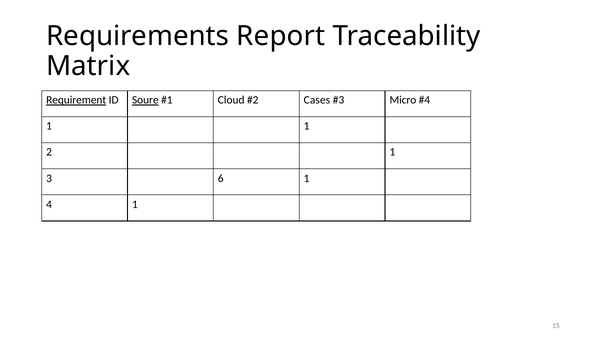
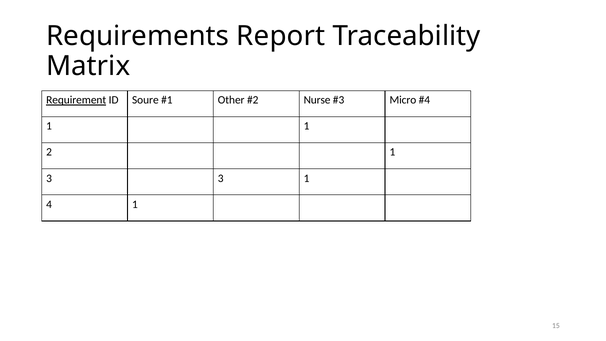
Soure underline: present -> none
Cloud: Cloud -> Other
Cases: Cases -> Nurse
3 6: 6 -> 3
